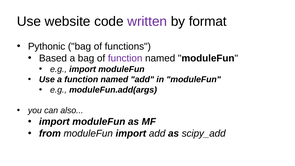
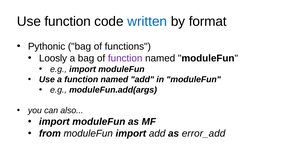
Use website: website -> function
written colour: purple -> blue
Based: Based -> Loosly
scipy_add: scipy_add -> error_add
